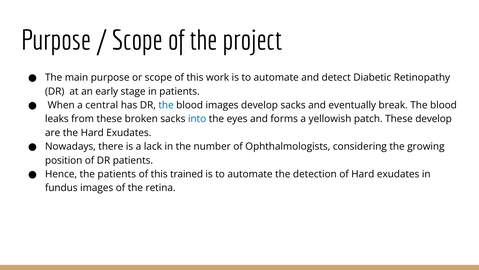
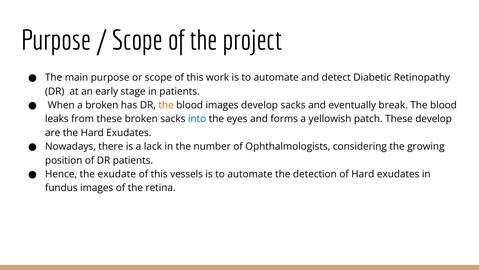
a central: central -> broken
the at (166, 105) colour: blue -> orange
the patients: patients -> exudate
trained: trained -> vessels
